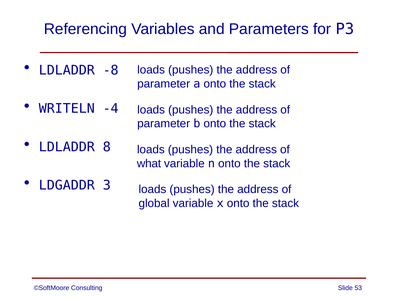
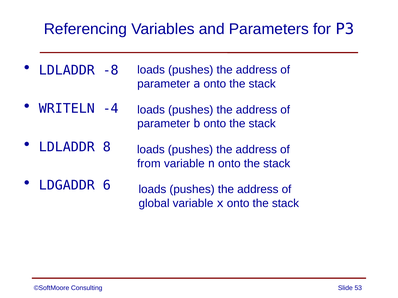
what: what -> from
3: 3 -> 6
